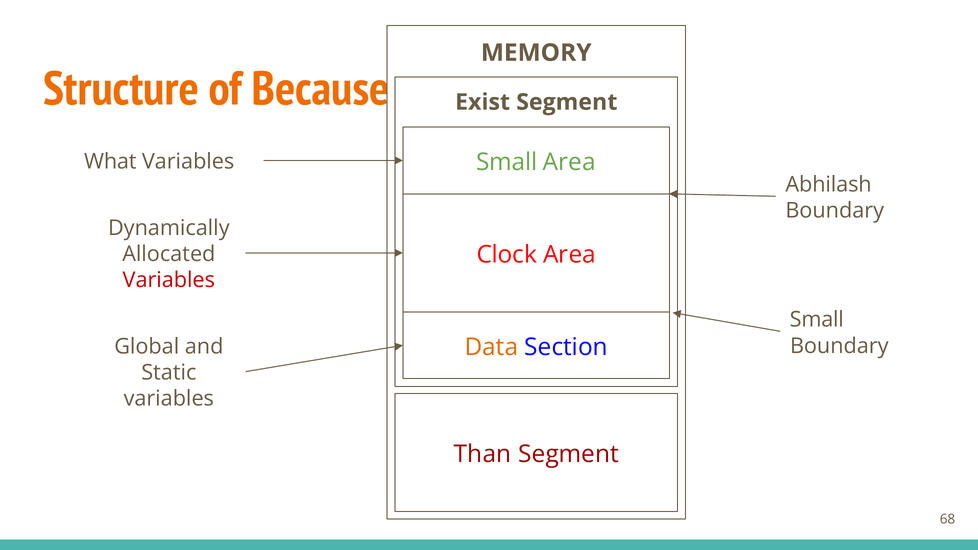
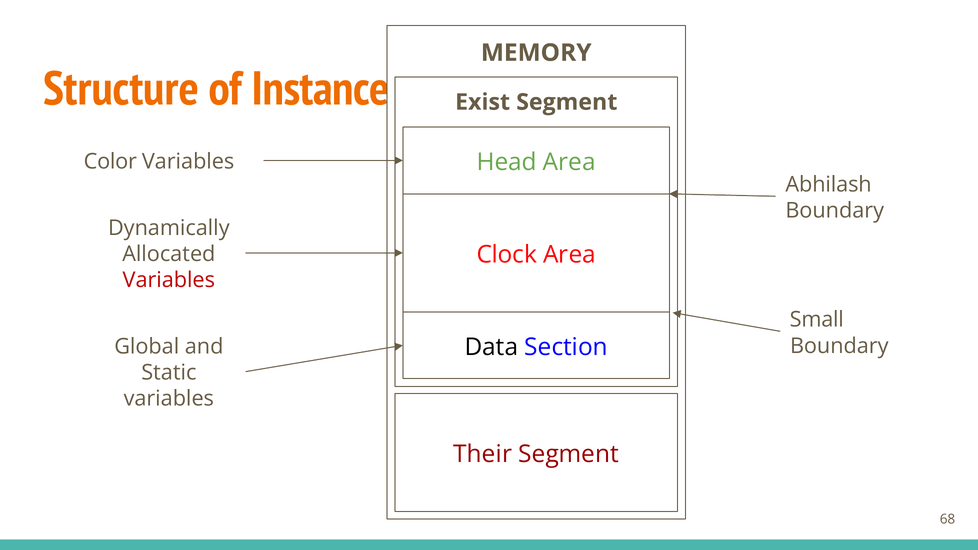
Because: Because -> Instance
Small at (507, 162): Small -> Head
What: What -> Color
Data colour: orange -> black
Than: Than -> Their
